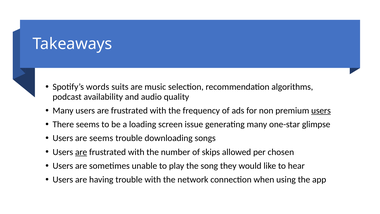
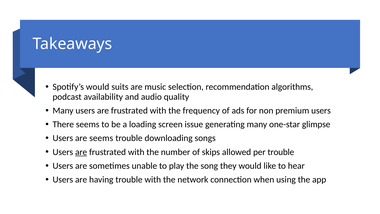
Spotify’s words: words -> would
users at (321, 110) underline: present -> none
per chosen: chosen -> trouble
